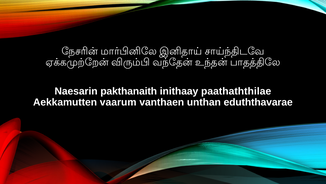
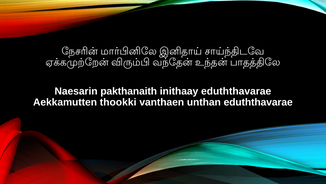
inithaay paathaththilae: paathaththilae -> eduththavarae
vaarum: vaarum -> thookki
